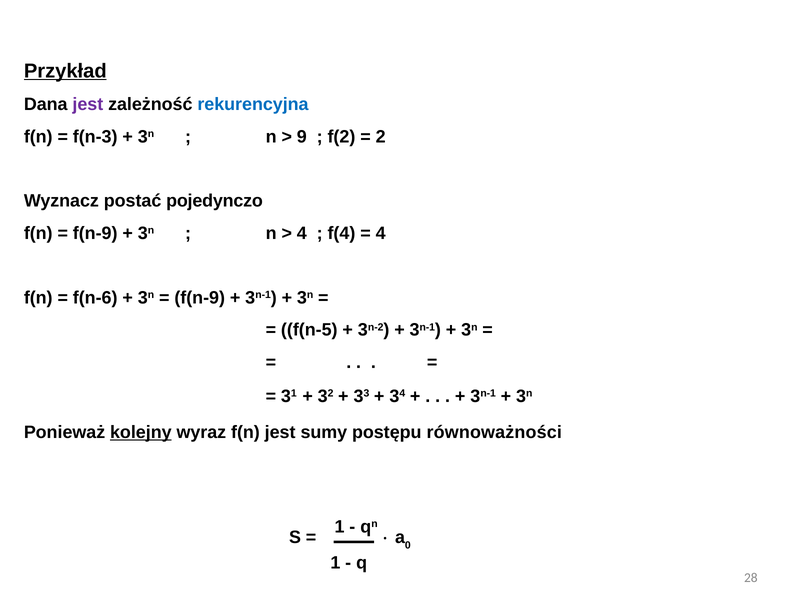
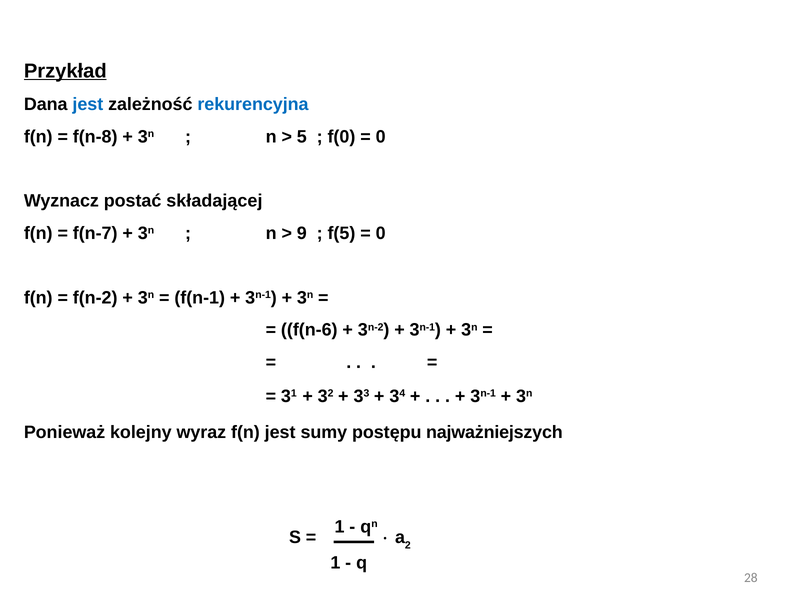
jest at (88, 104) colour: purple -> blue
f(n-3: f(n-3 -> f(n-8
9: 9 -> 5
f(2: f(2 -> f(0
2 at (381, 136): 2 -> 0
pojedynczo: pojedynczo -> składającej
f(n-9 at (95, 233): f(n-9 -> f(n-7
4 at (302, 233): 4 -> 9
f(4: f(4 -> f(5
4 at (381, 233): 4 -> 0
f(n-6: f(n-6 -> f(n-2
f(n-9 at (200, 298): f(n-9 -> f(n-1
f(n-5: f(n-5 -> f(n-6
kolejny underline: present -> none
równoważności: równoważności -> najważniejszych
0: 0 -> 2
